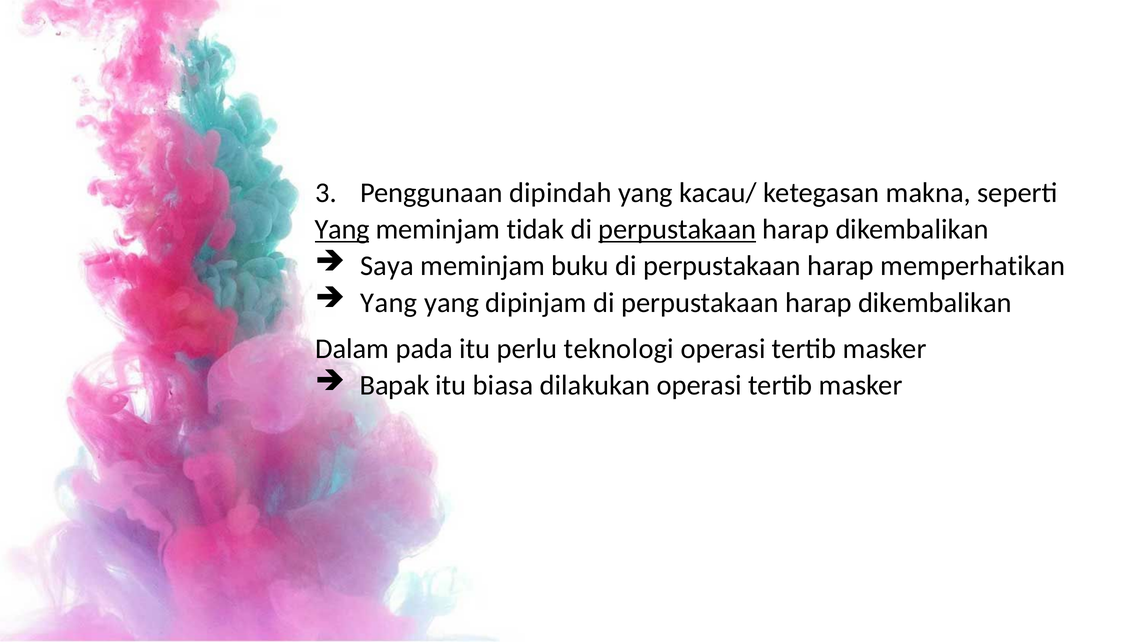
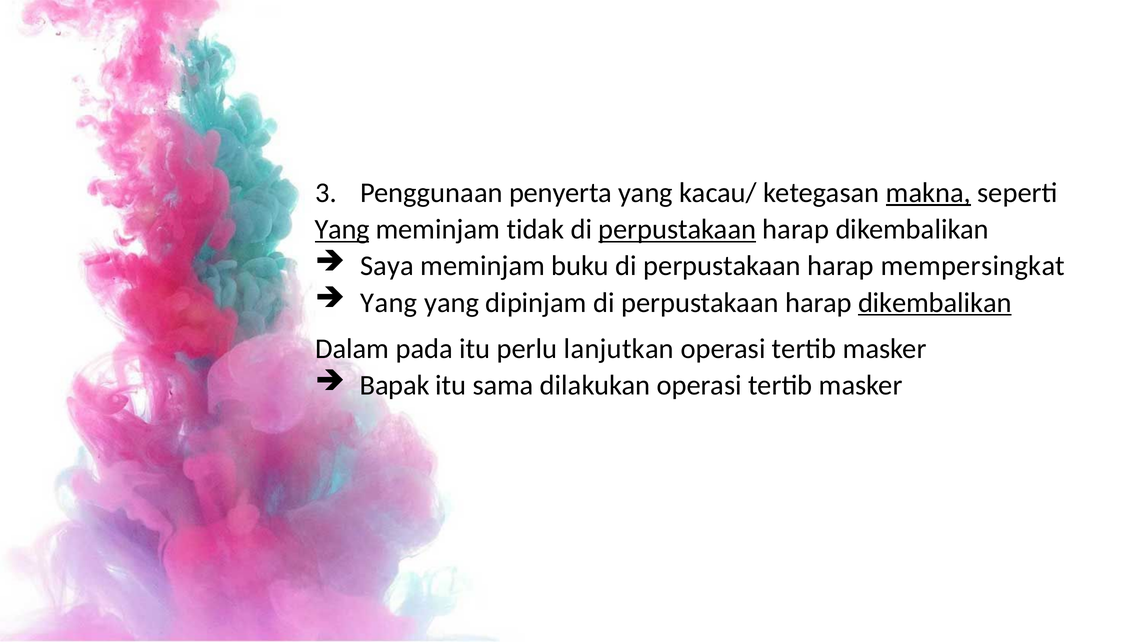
dipindah: dipindah -> penyerta
makna underline: none -> present
memperhatikan: memperhatikan -> mempersingkat
dikembalikan at (935, 303) underline: none -> present
teknologi: teknologi -> lanjutkan
biasa: biasa -> sama
